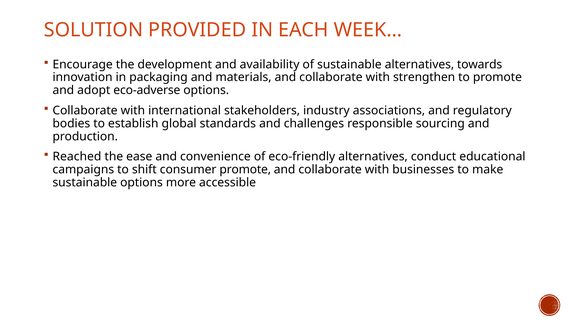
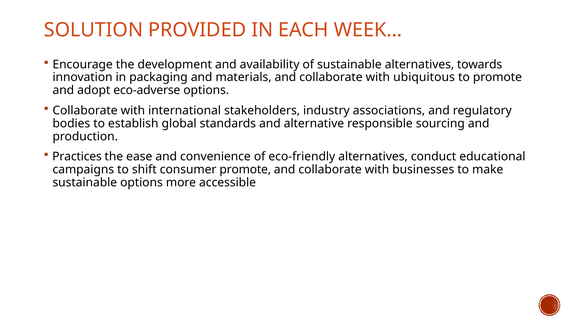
strengthen: strengthen -> ubiquitous
challenges: challenges -> alternative
Reached: Reached -> Practices
